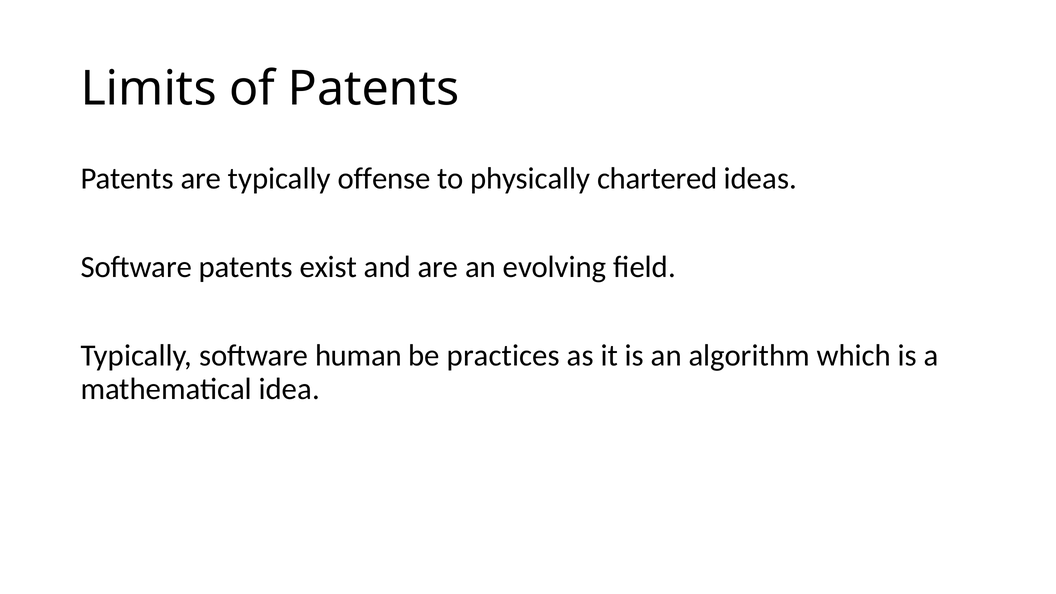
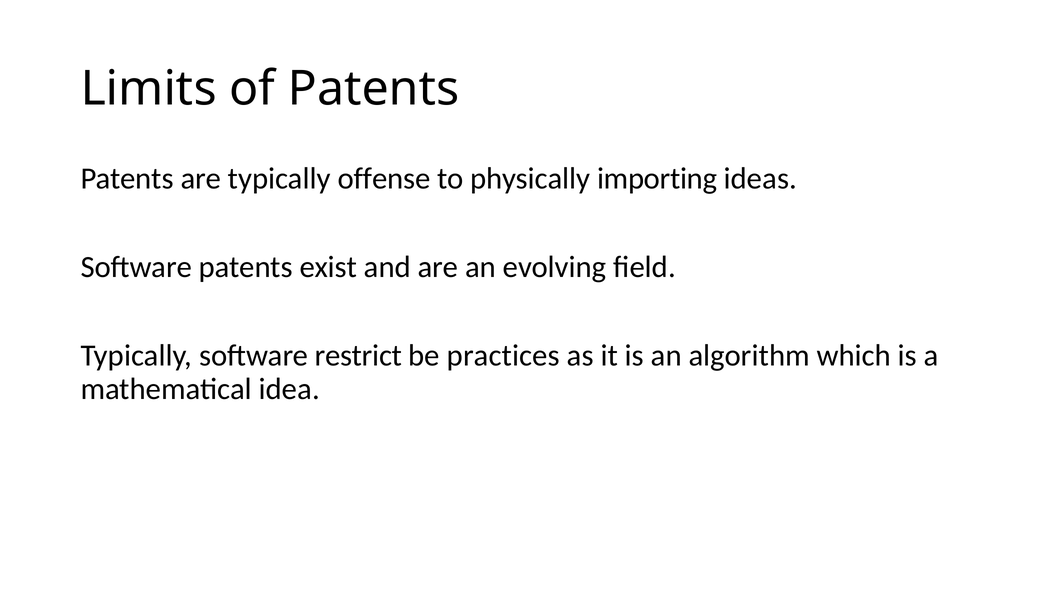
chartered: chartered -> importing
human: human -> restrict
